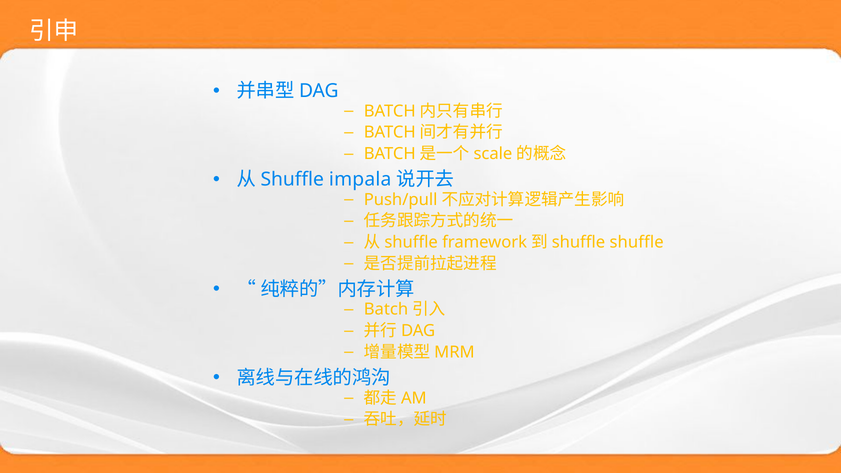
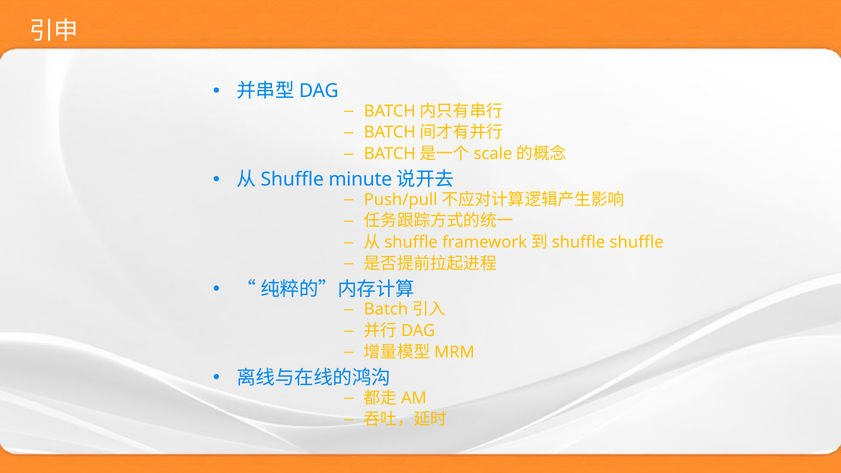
impala: impala -> minute
